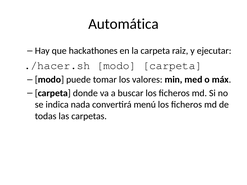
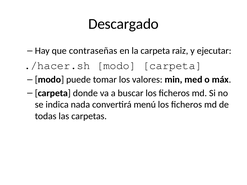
Automática: Automática -> Descargado
hackathones: hackathones -> contraseñas
